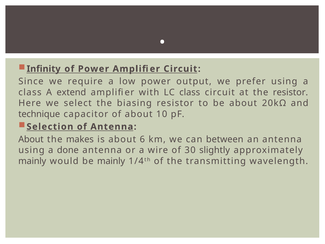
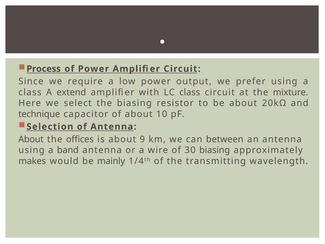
Infinity: Infinity -> Process
the resistor: resistor -> mixture
makes: makes -> offices
6: 6 -> 9
done: done -> band
30 slightly: slightly -> biasing
mainly at (32, 161): mainly -> makes
